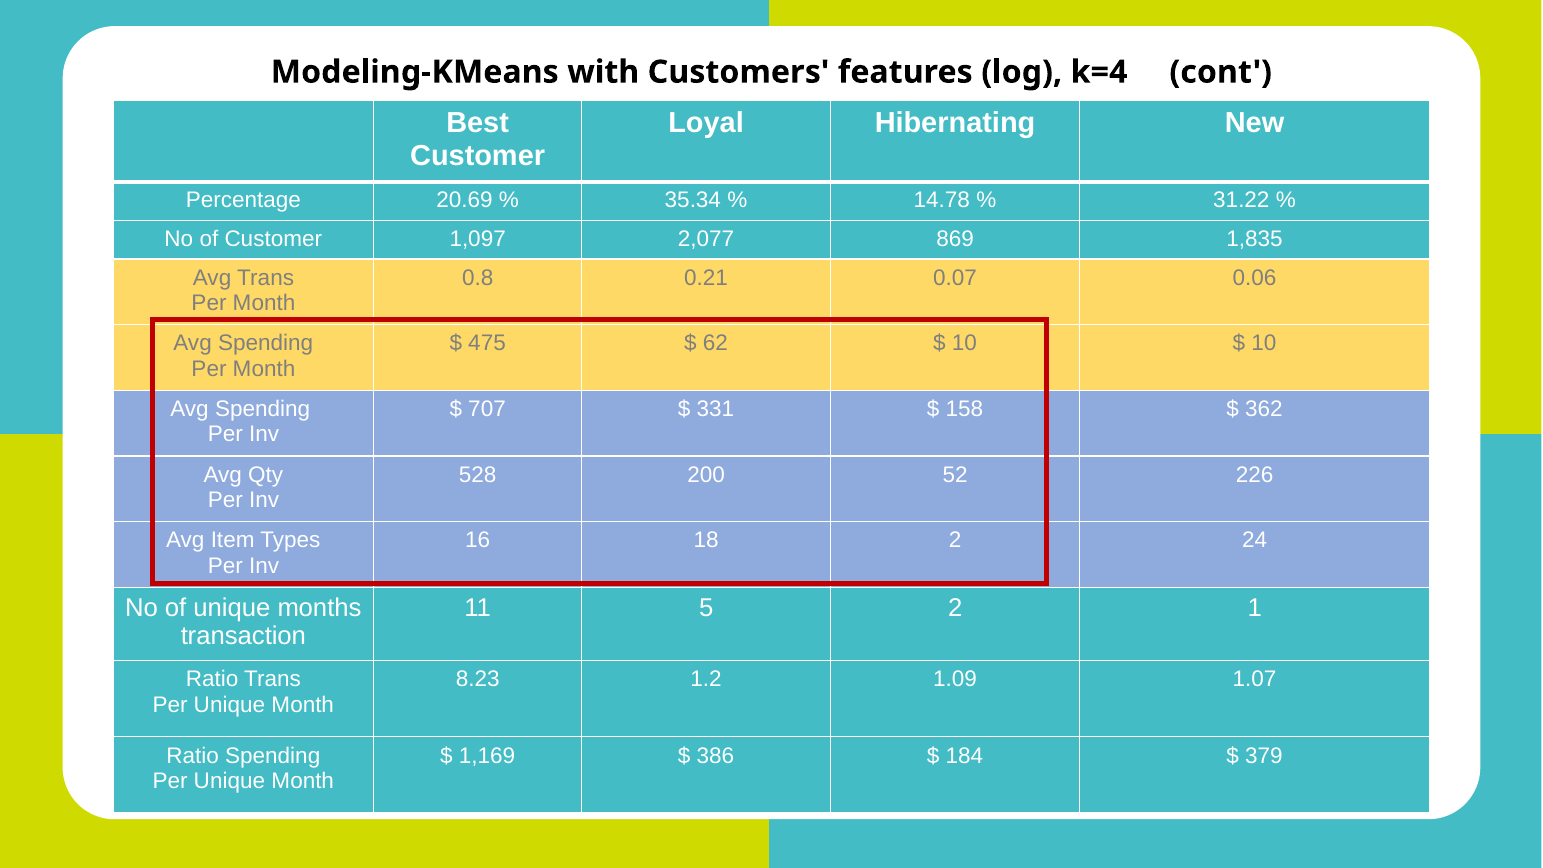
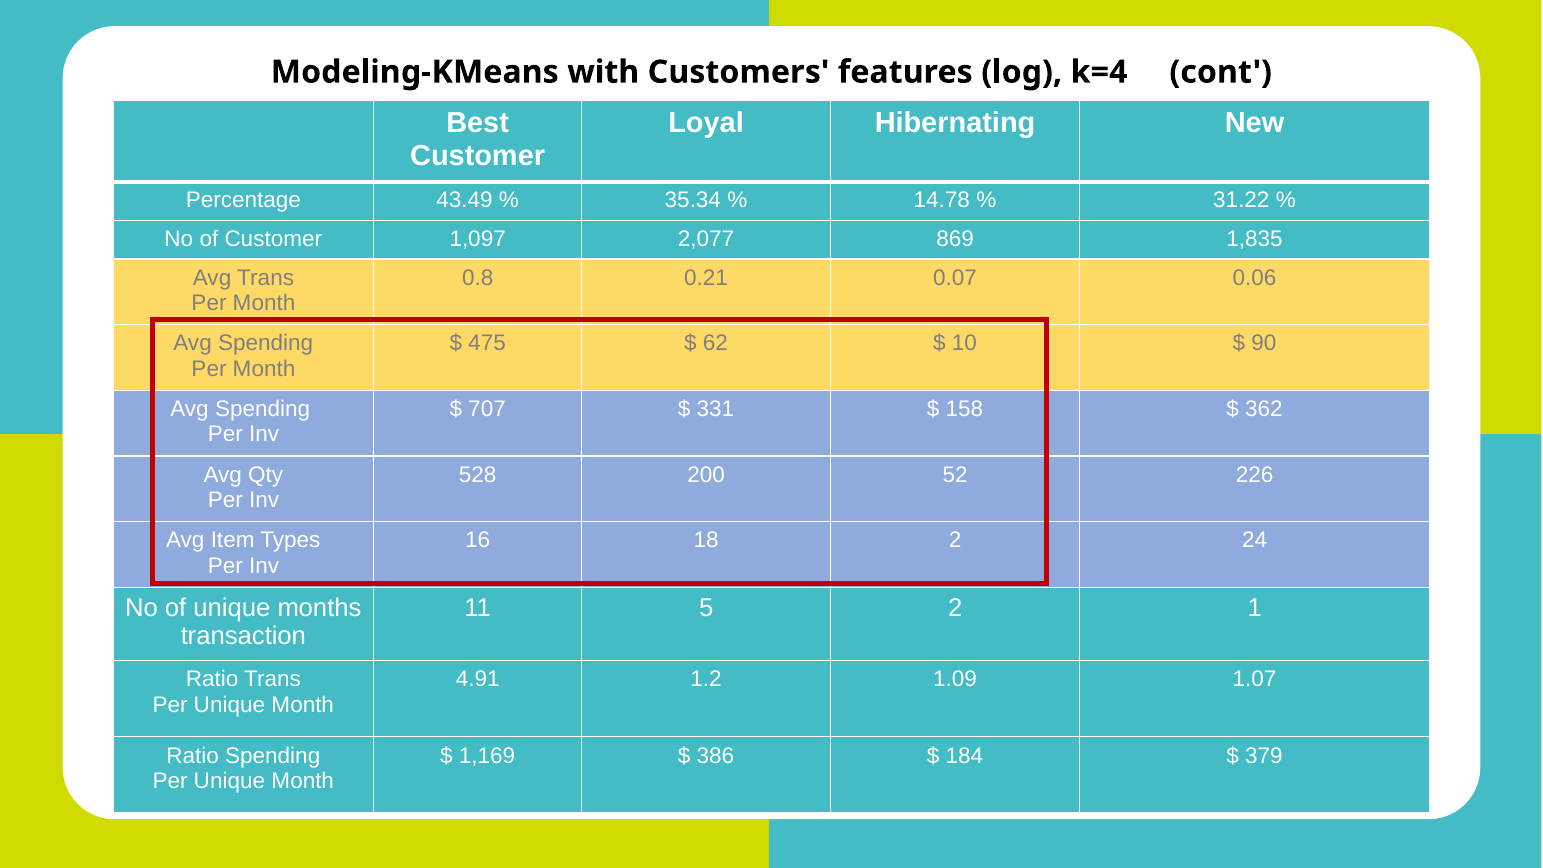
20.69: 20.69 -> 43.49
10 at (1264, 343): 10 -> 90
8.23: 8.23 -> 4.91
